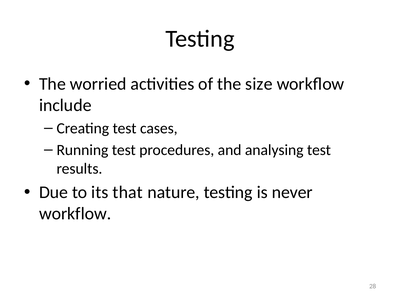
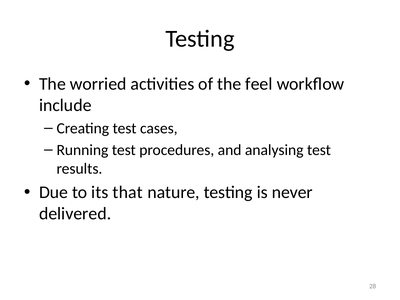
size: size -> feel
workflow at (75, 214): workflow -> delivered
